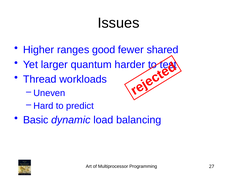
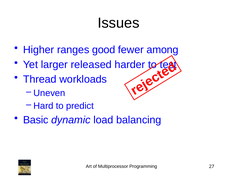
shared: shared -> among
quantum: quantum -> released
